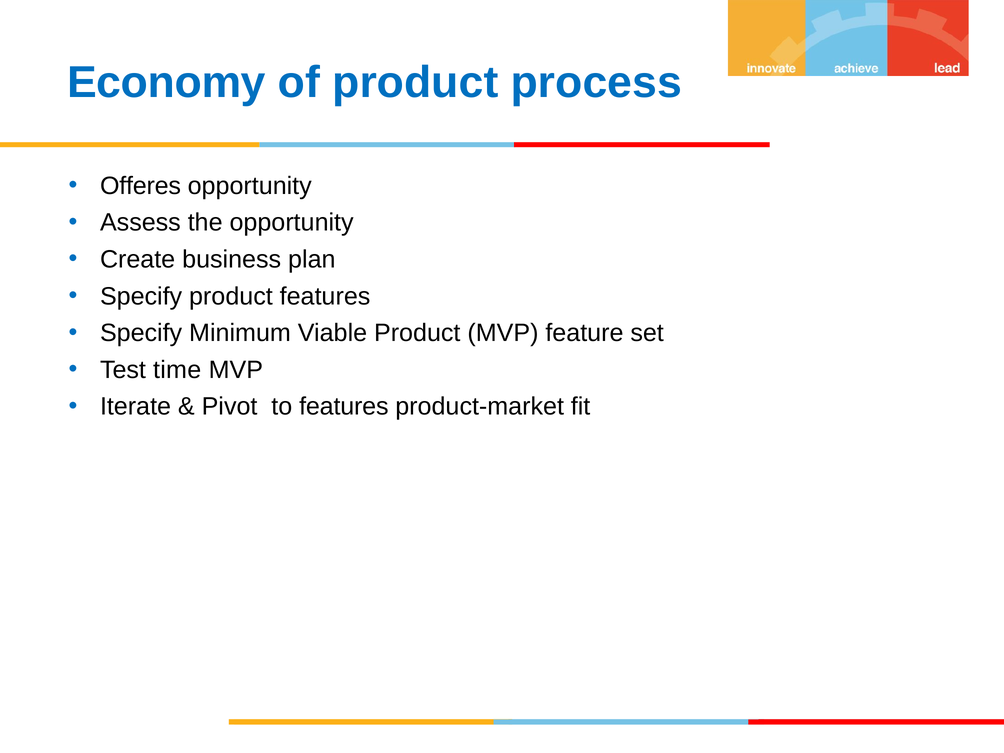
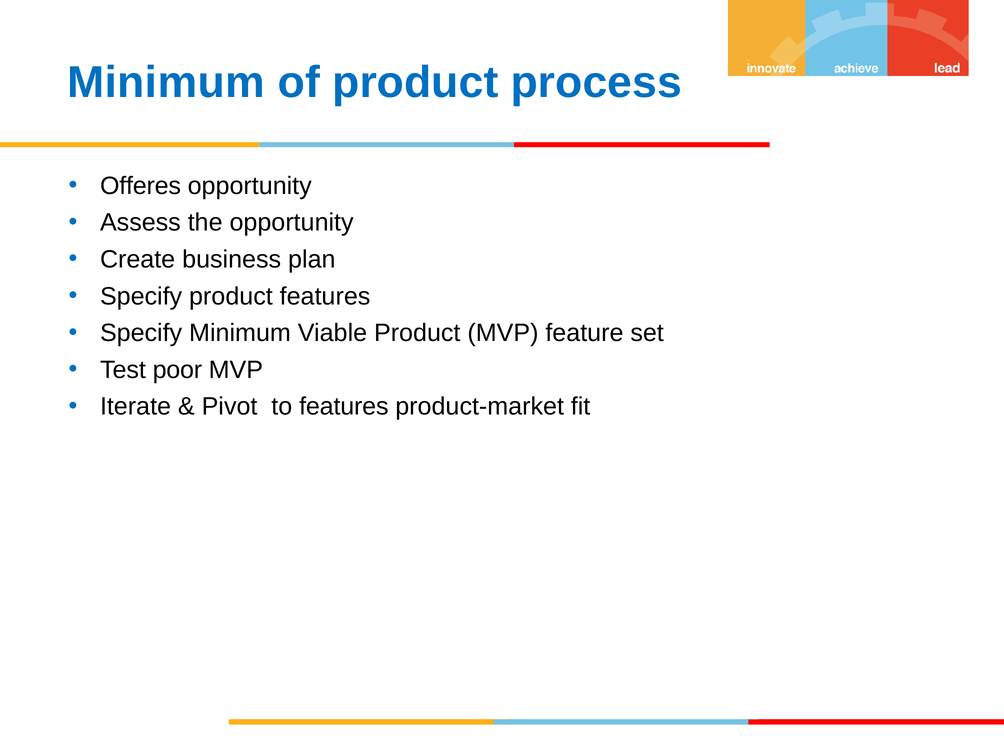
Economy at (166, 83): Economy -> Minimum
time: time -> poor
